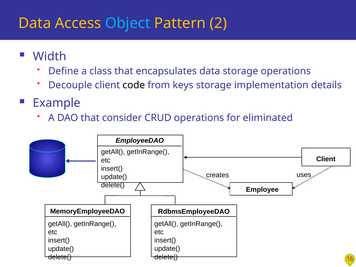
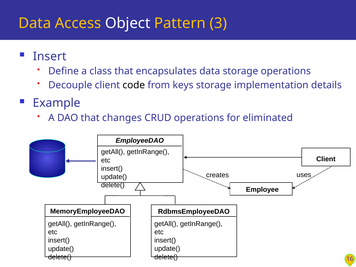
Object colour: light blue -> white
2: 2 -> 3
Width: Width -> Insert
consider: consider -> changes
